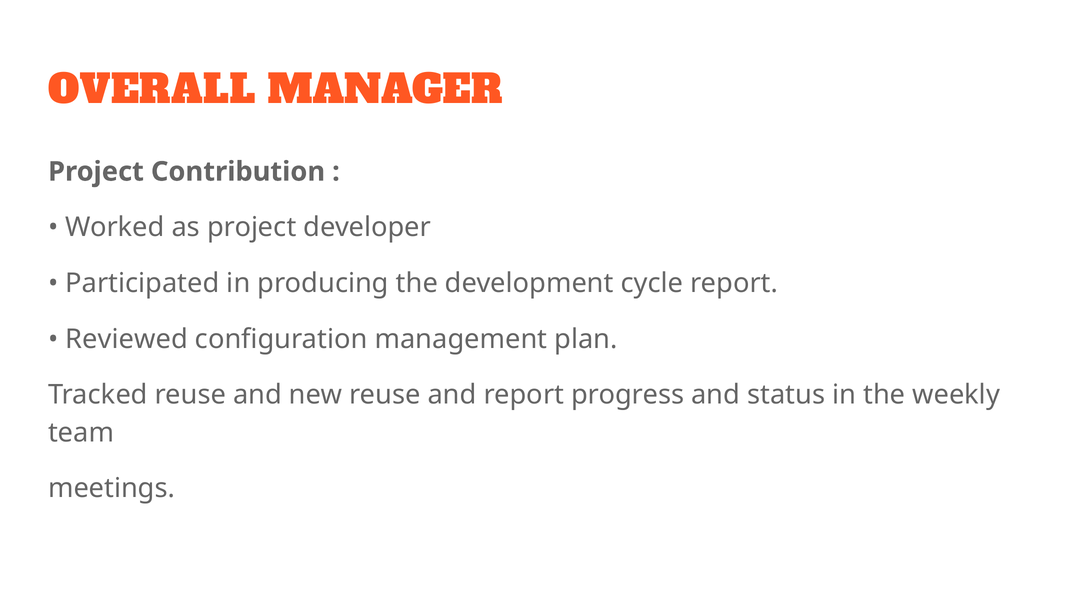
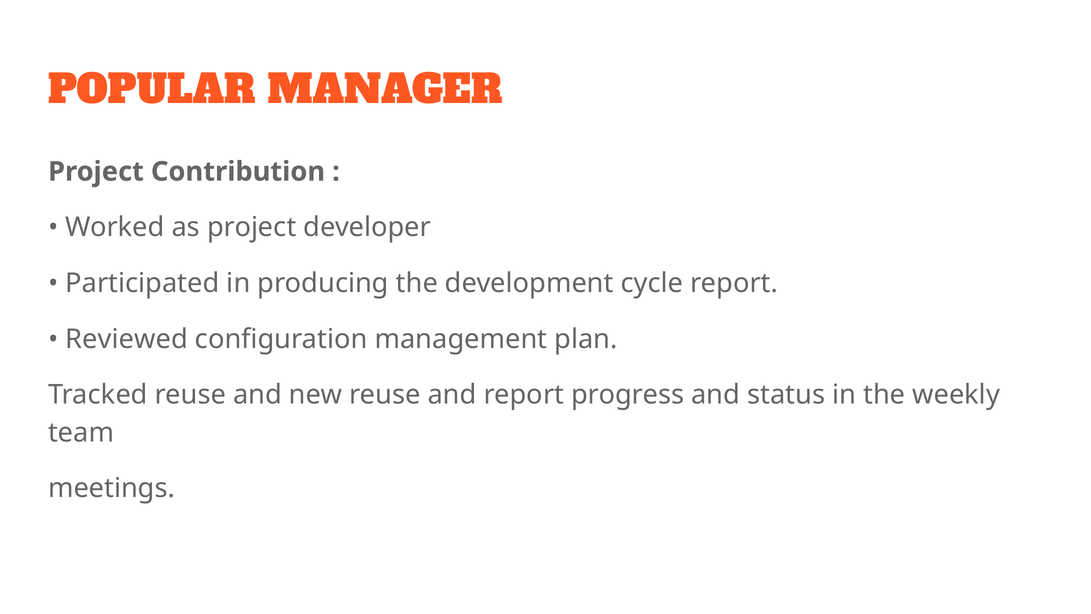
OVERALL: OVERALL -> POPULAR
